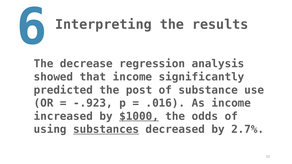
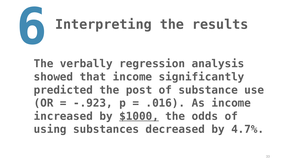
decrease: decrease -> verbally
substances underline: present -> none
2.7%: 2.7% -> 4.7%
